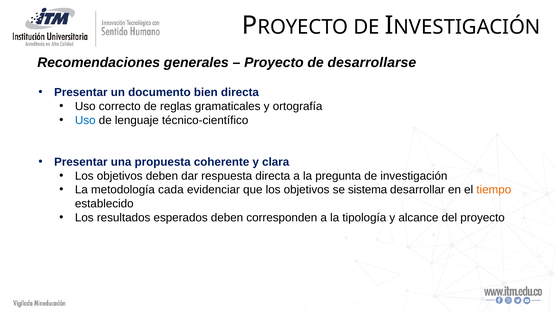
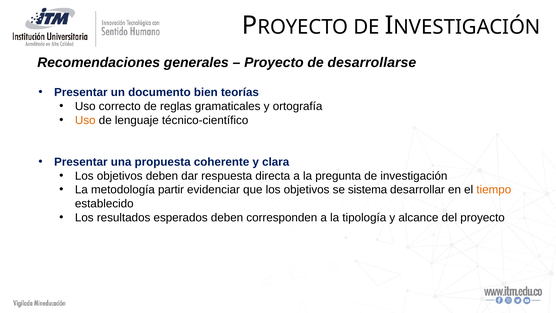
bien directa: directa -> teorías
Uso at (85, 120) colour: blue -> orange
cada: cada -> partir
